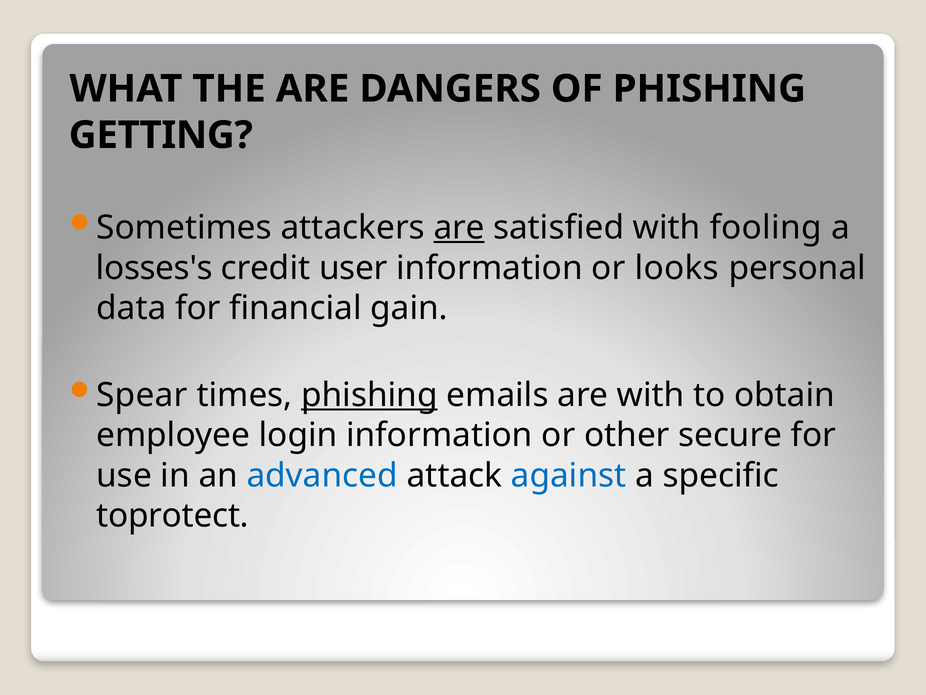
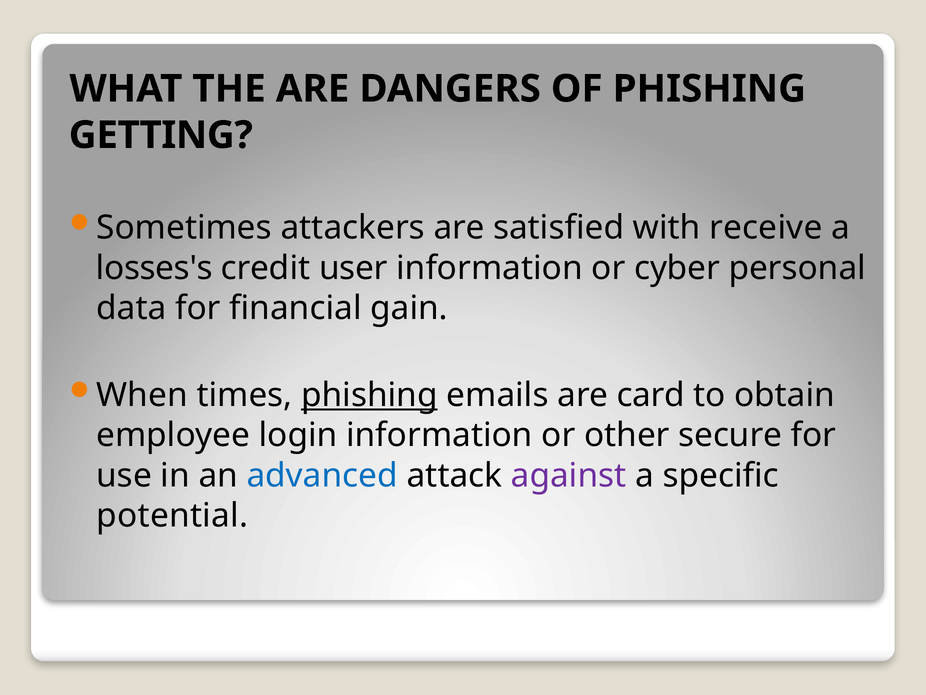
are at (459, 228) underline: present -> none
fooling: fooling -> receive
looks: looks -> cyber
Spear: Spear -> When
are with: with -> card
against colour: blue -> purple
toprotect: toprotect -> potential
